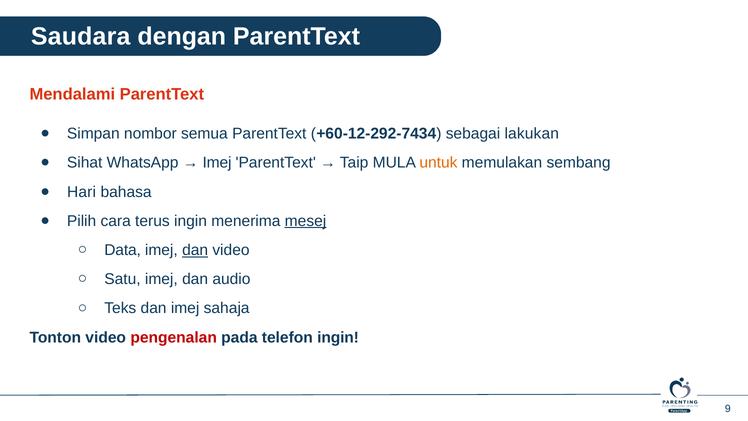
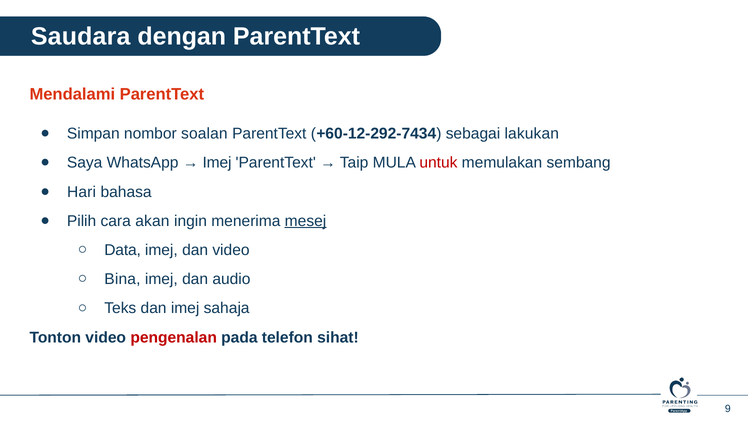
semua: semua -> soalan
Sihat: Sihat -> Saya
untuk colour: orange -> red
terus: terus -> akan
dan at (195, 250) underline: present -> none
Satu: Satu -> Bina
telefon ingin: ingin -> sihat
